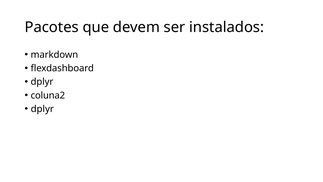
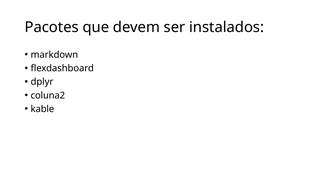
dplyr at (42, 109): dplyr -> kable
